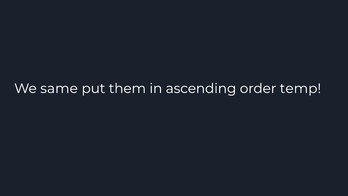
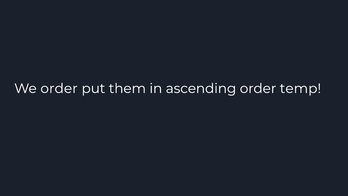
We same: same -> order
